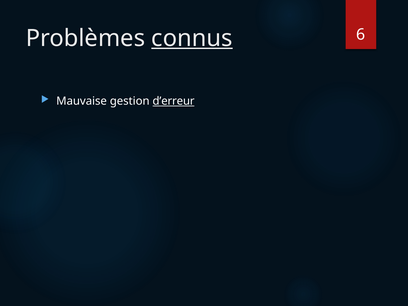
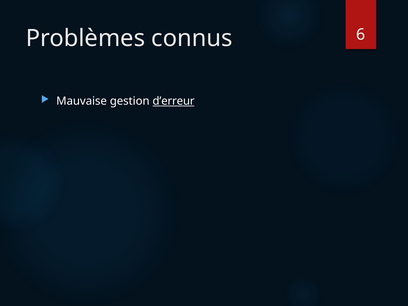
connus underline: present -> none
